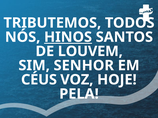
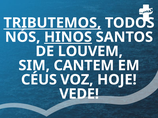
TRIBUTEMOS underline: none -> present
SENHOR: SENHOR -> CANTEM
PELA: PELA -> VEDE
